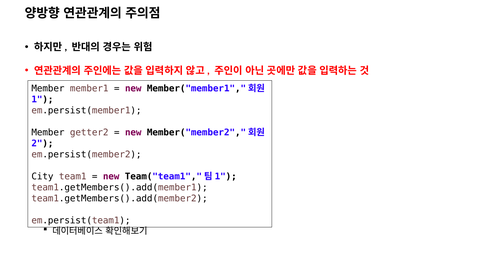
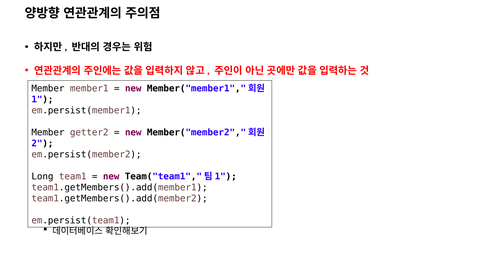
City: City -> Long
